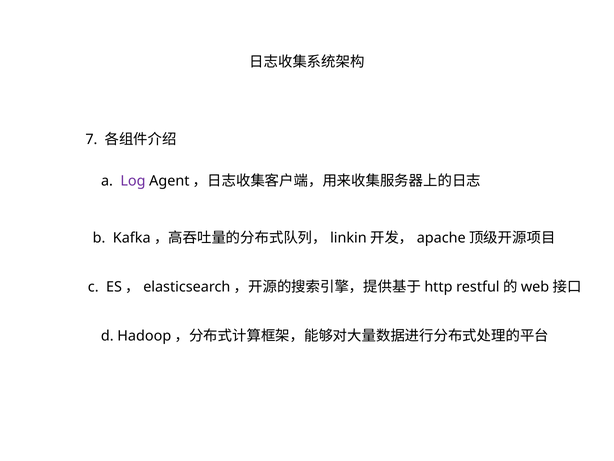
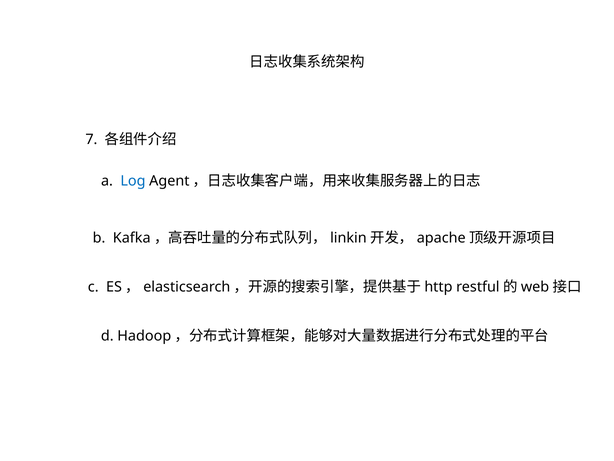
Log colour: purple -> blue
